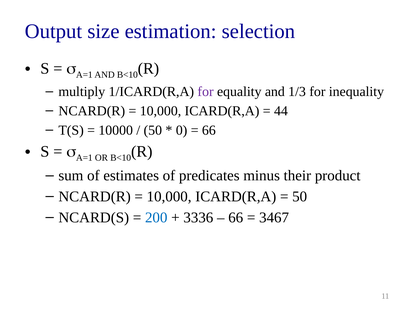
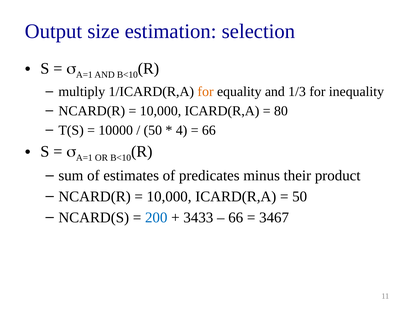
for at (206, 92) colour: purple -> orange
44: 44 -> 80
0: 0 -> 4
3336: 3336 -> 3433
